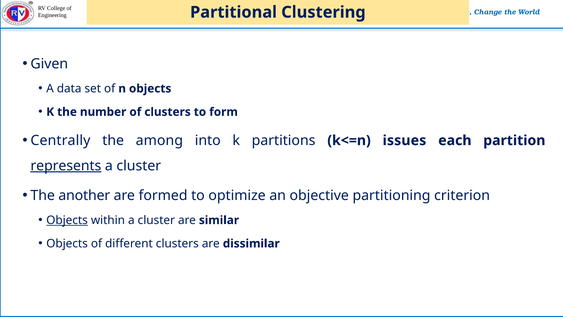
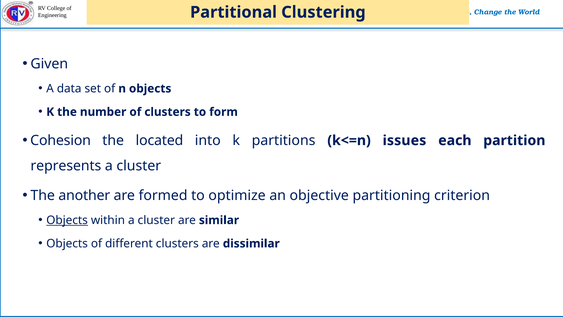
Centrally: Centrally -> Cohesion
among: among -> located
represents underline: present -> none
